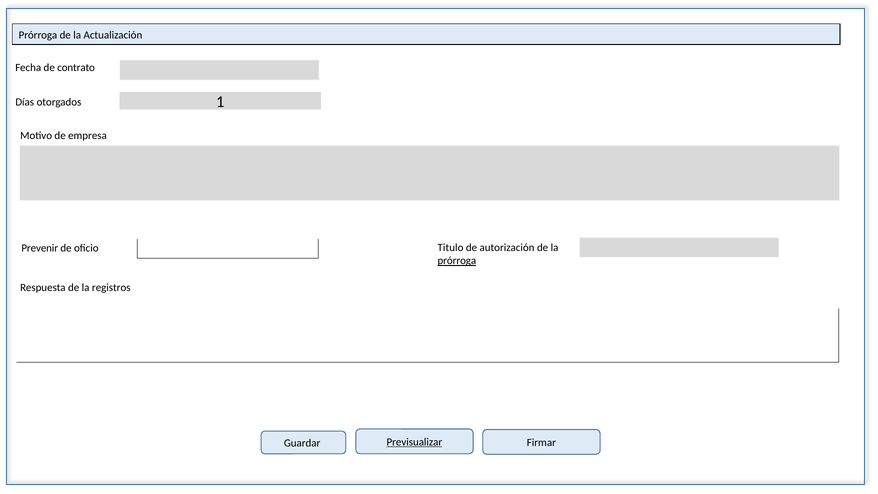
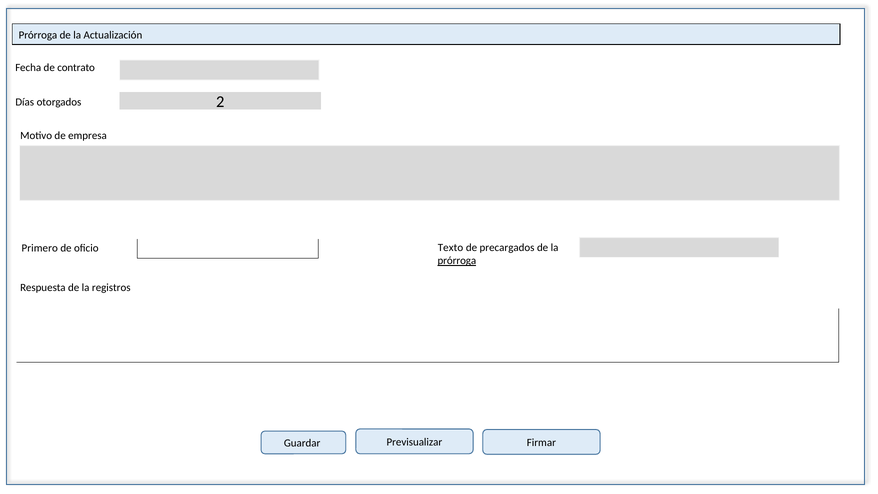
1: 1 -> 2
Prevenir: Prevenir -> Primero
Titulo: Titulo -> Texto
autorización: autorización -> precargados
Previsualizar underline: present -> none
